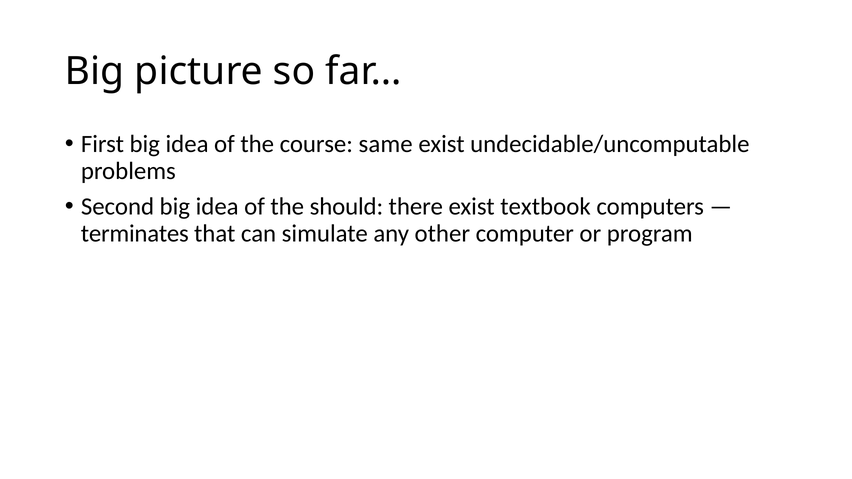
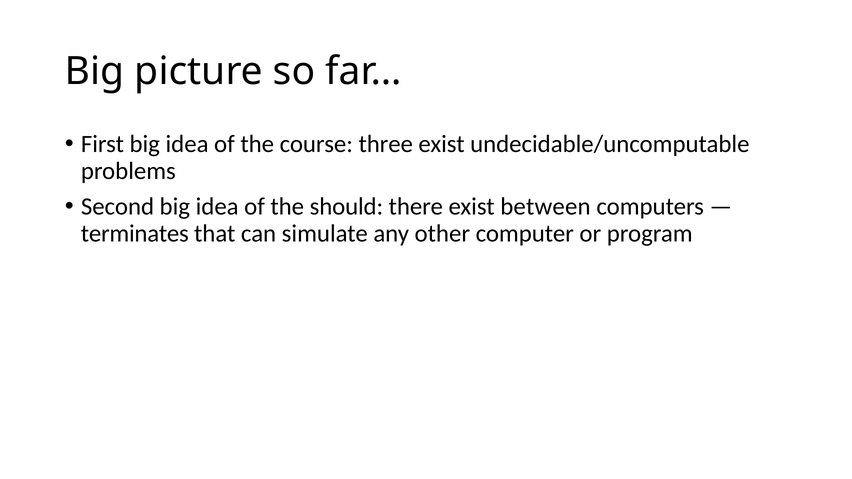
same: same -> three
textbook: textbook -> between
